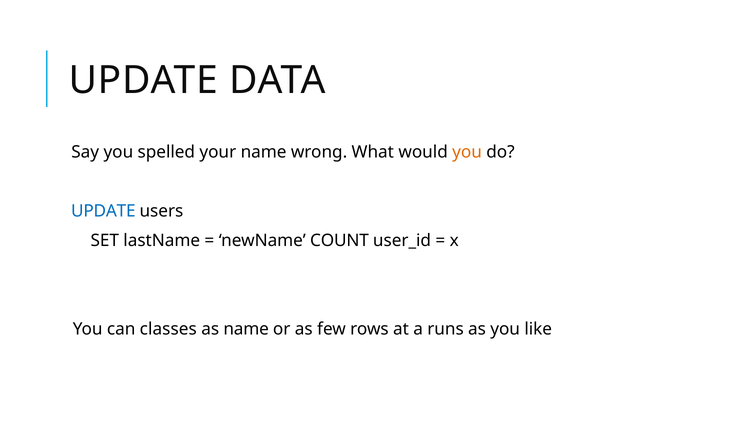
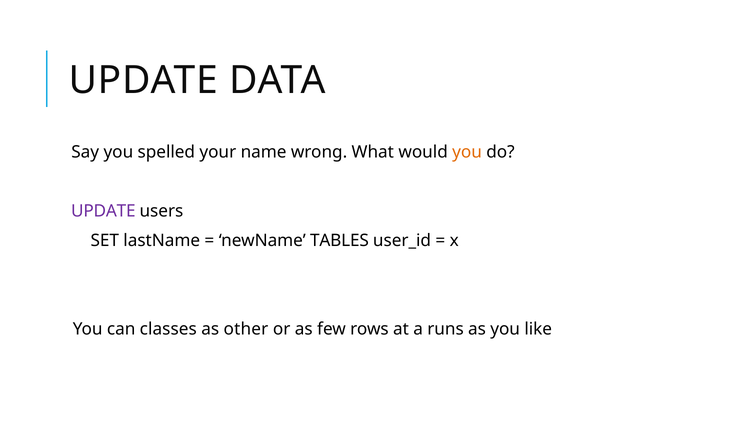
UPDATE at (103, 211) colour: blue -> purple
COUNT: COUNT -> TABLES
as name: name -> other
